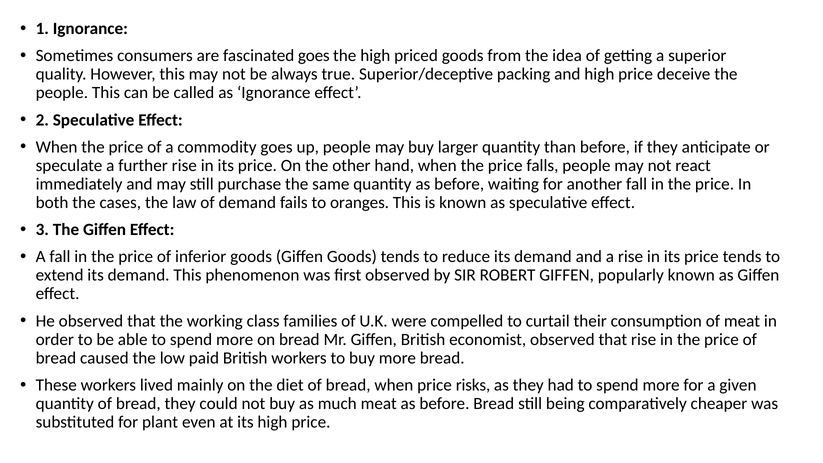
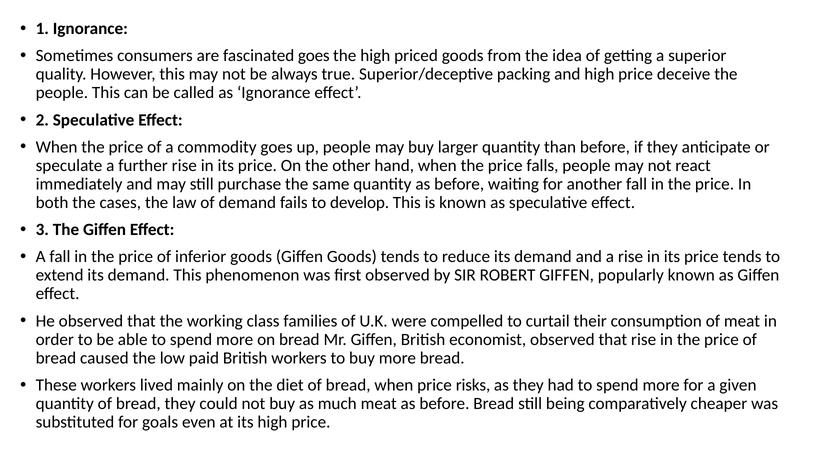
oranges: oranges -> develop
plant: plant -> goals
